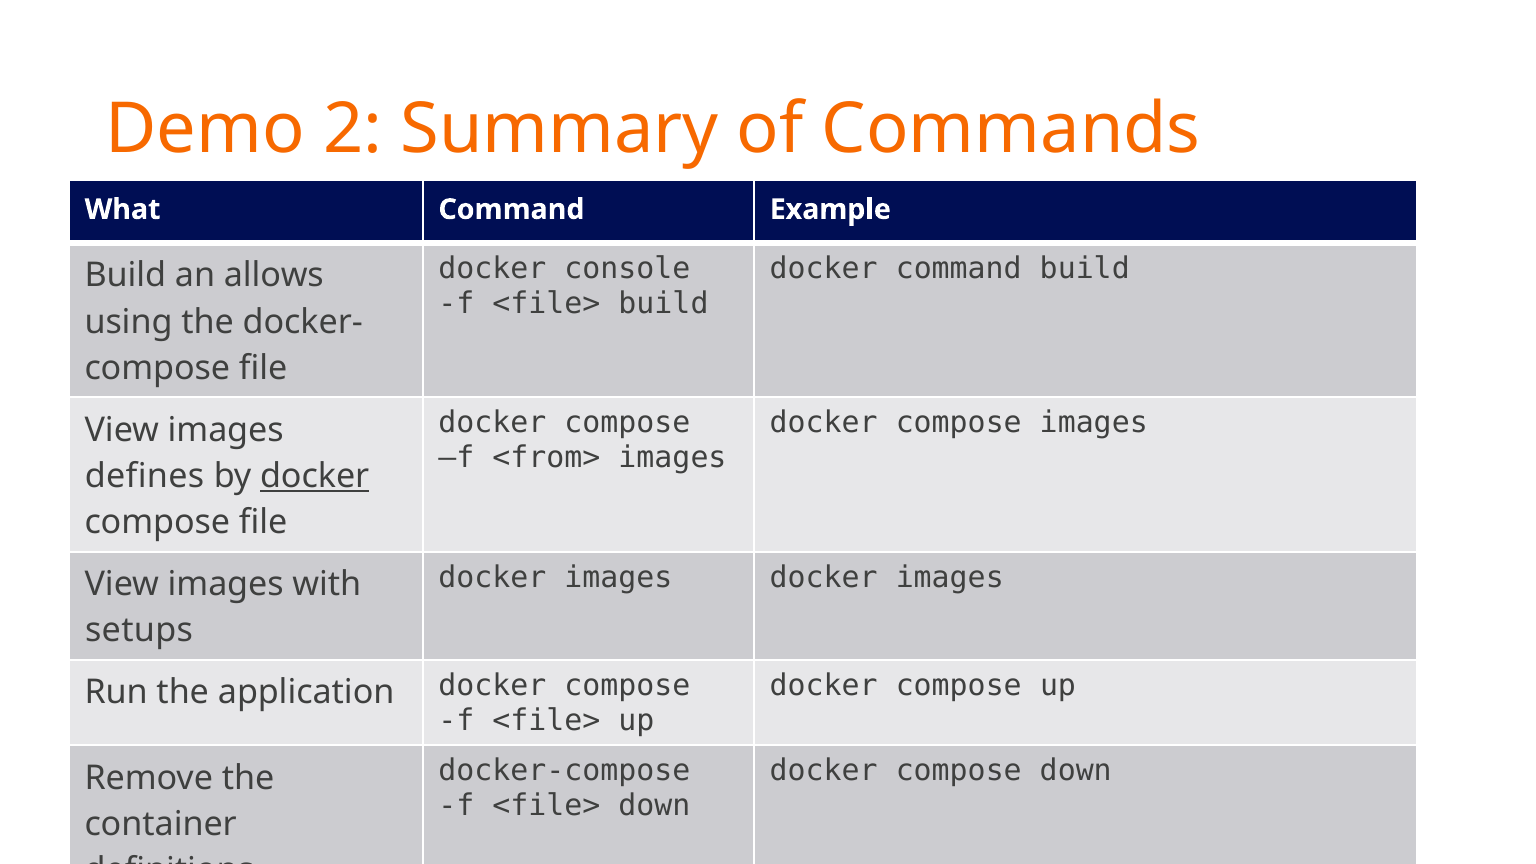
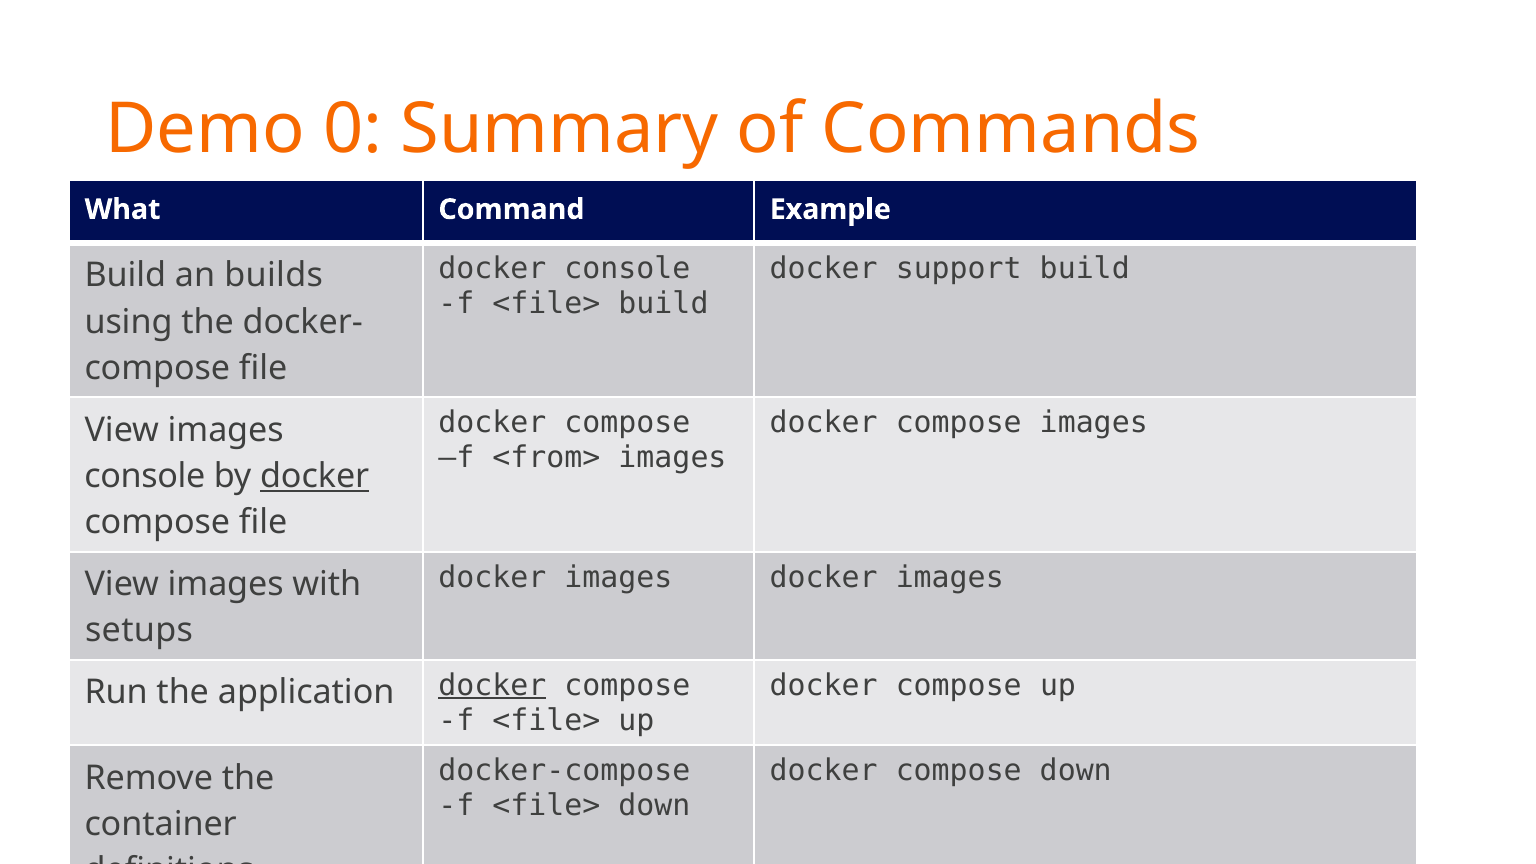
2: 2 -> 0
docker command: command -> support
allows: allows -> builds
defines at (145, 476): defines -> console
docker at (492, 685) underline: none -> present
